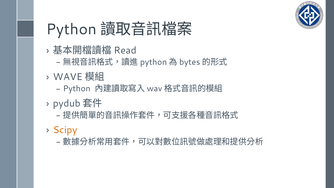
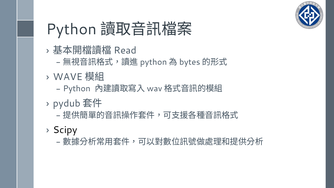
Scipy colour: orange -> black
